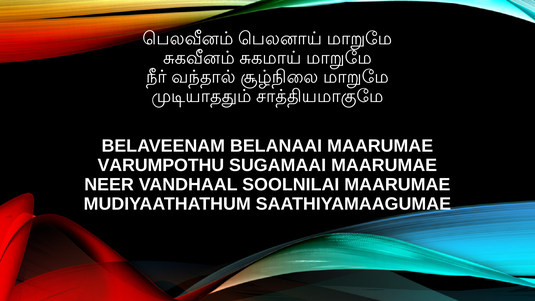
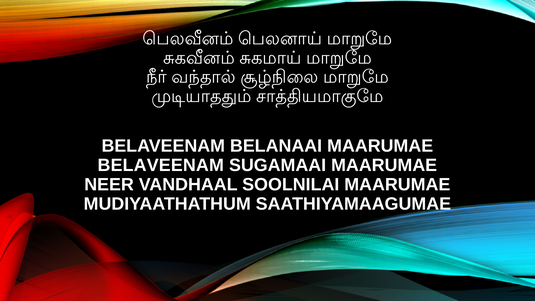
VARUMPOTHU at (161, 165): VARUMPOTHU -> BELAVEENAM
